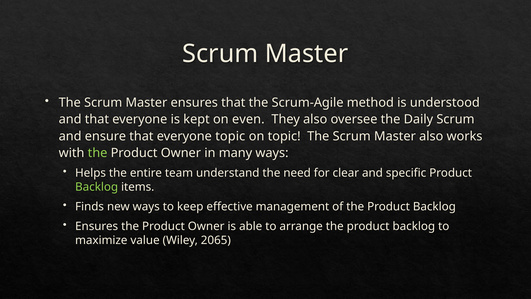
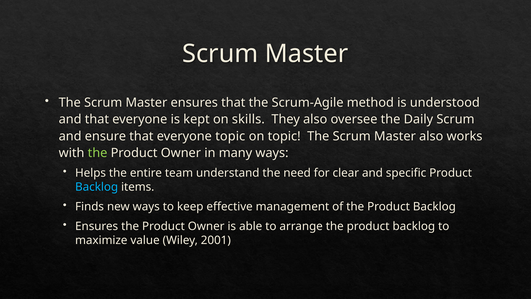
even: even -> skills
Backlog at (97, 187) colour: light green -> light blue
2065: 2065 -> 2001
